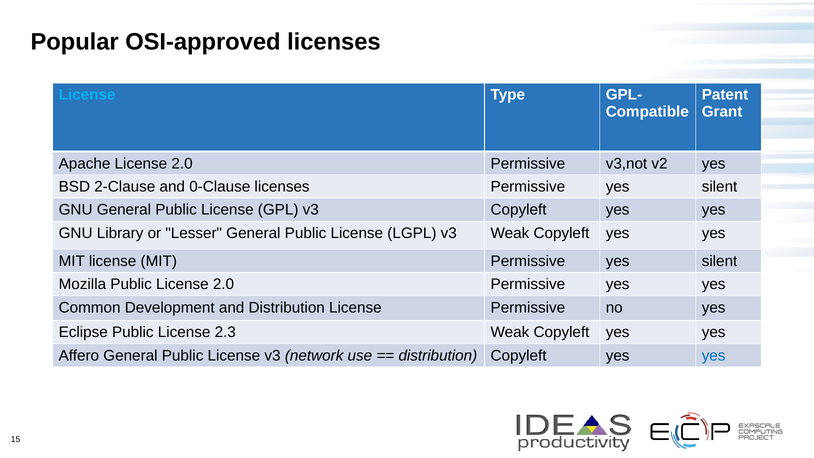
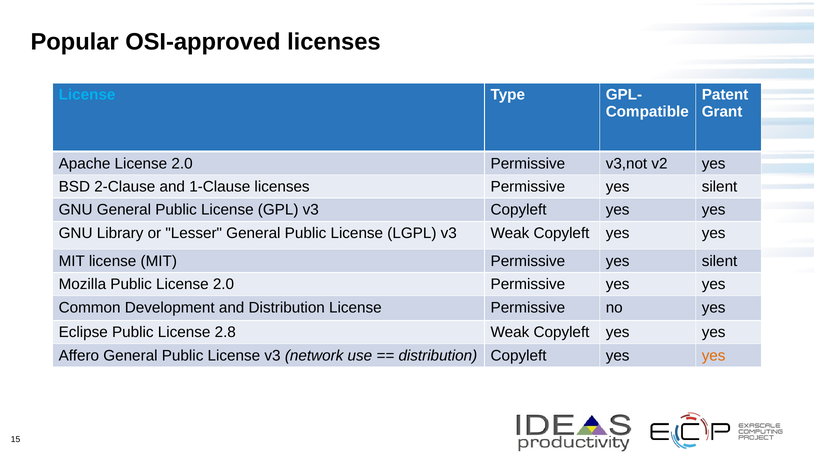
0-Clause: 0-Clause -> 1-Clause
2.3: 2.3 -> 2.8
yes at (714, 355) colour: blue -> orange
